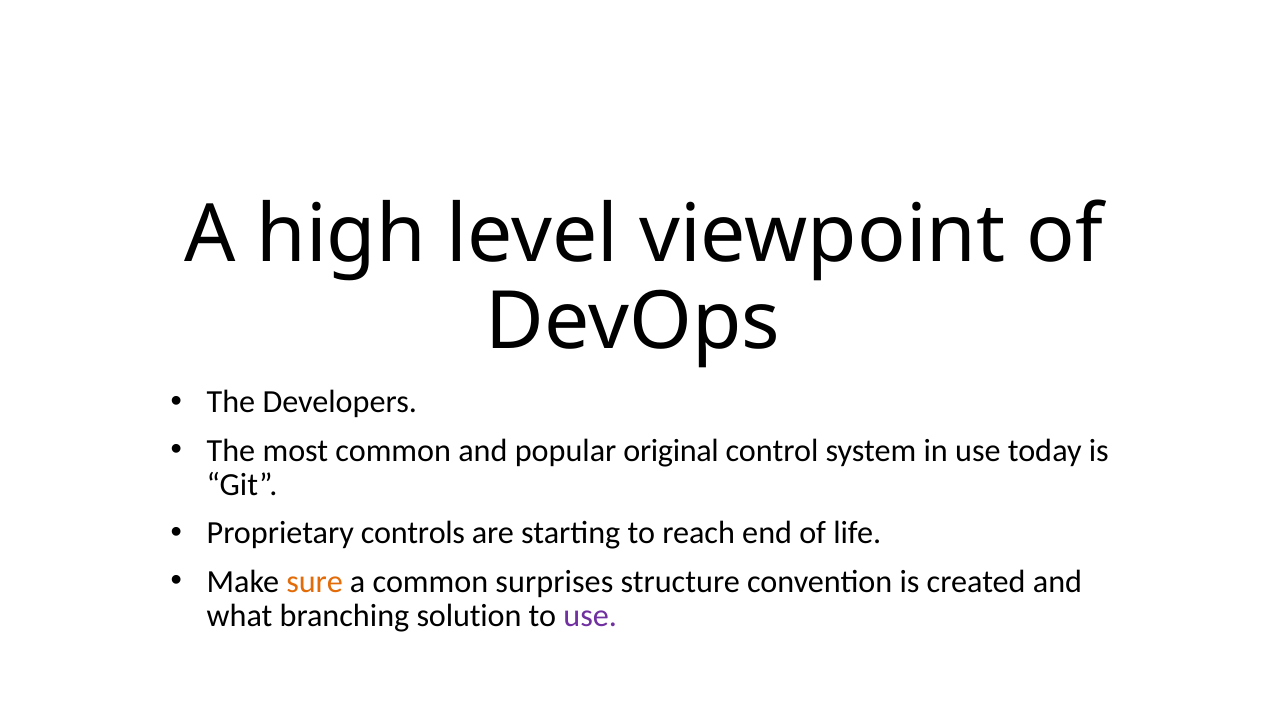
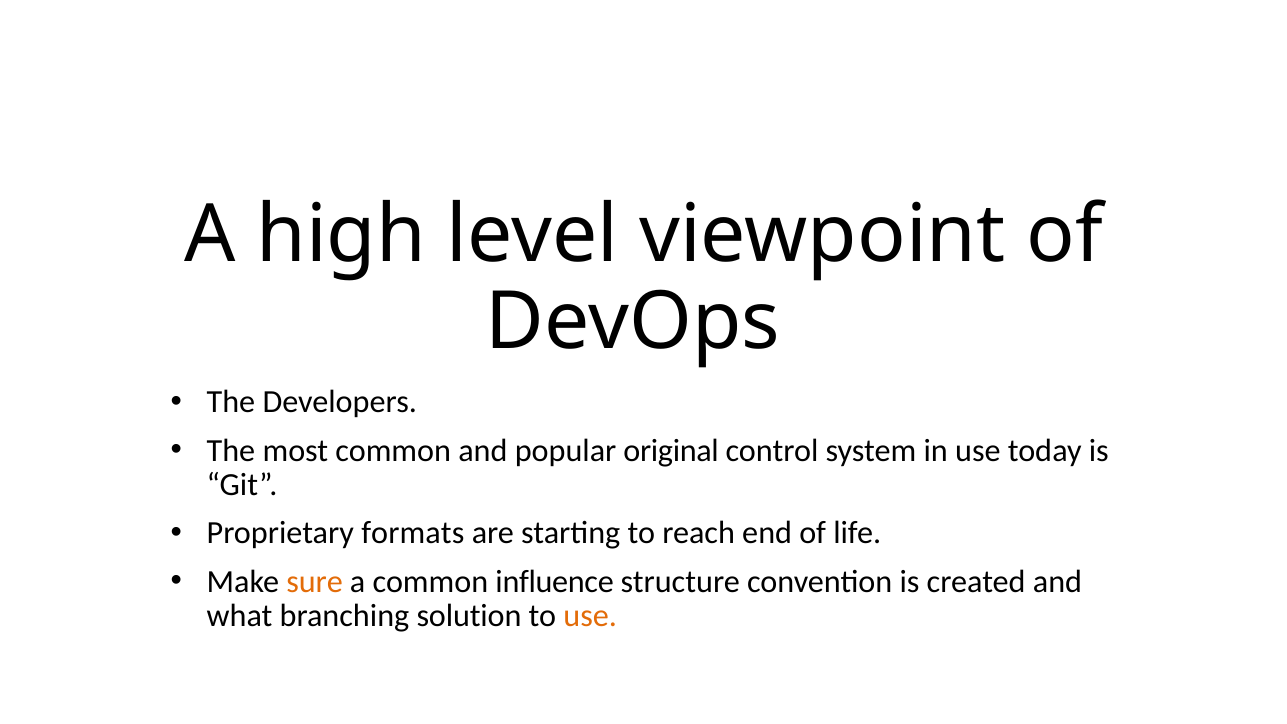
controls: controls -> formats
surprises: surprises -> influence
use at (590, 616) colour: purple -> orange
